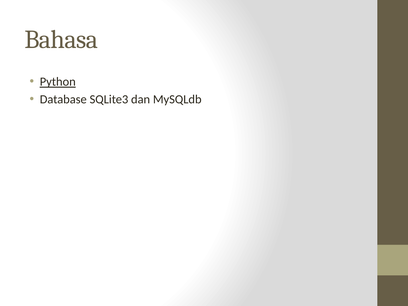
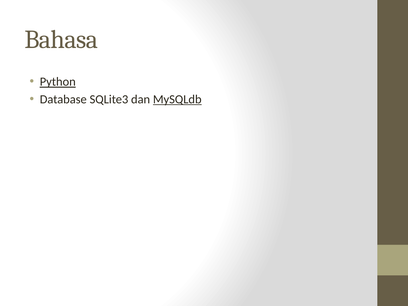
MySQLdb underline: none -> present
